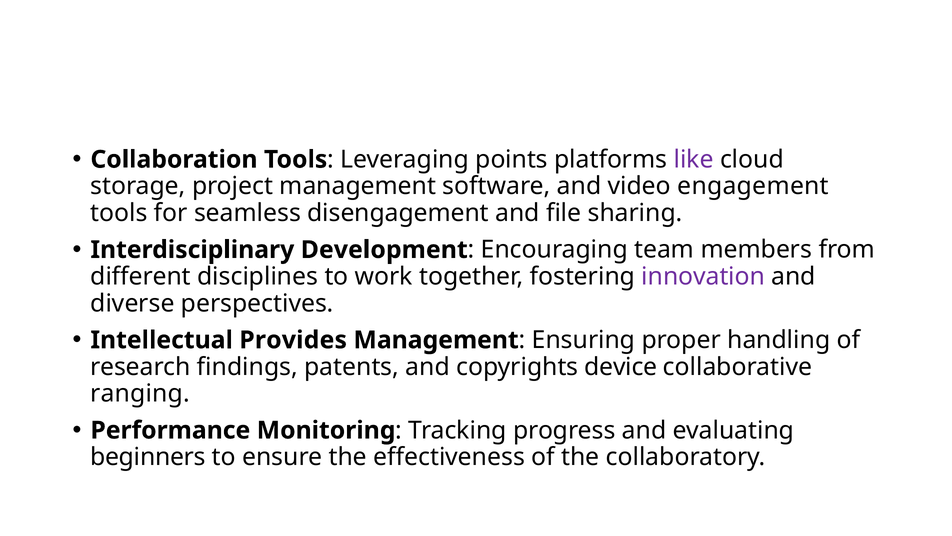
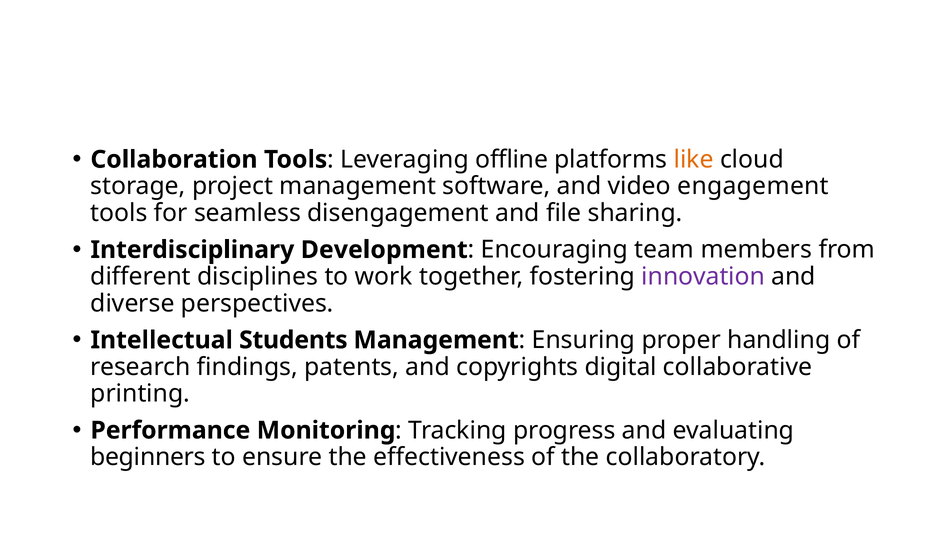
points: points -> offline
like colour: purple -> orange
Provides: Provides -> Students
device: device -> digital
ranging: ranging -> printing
